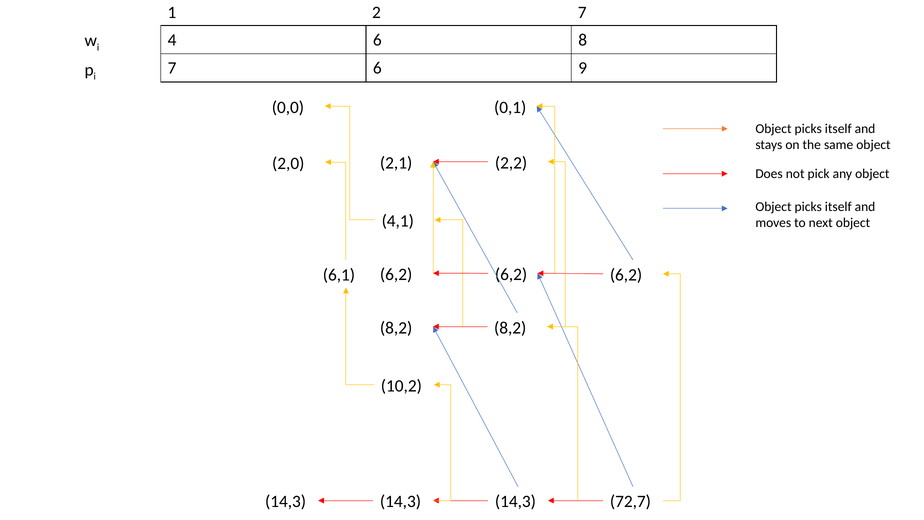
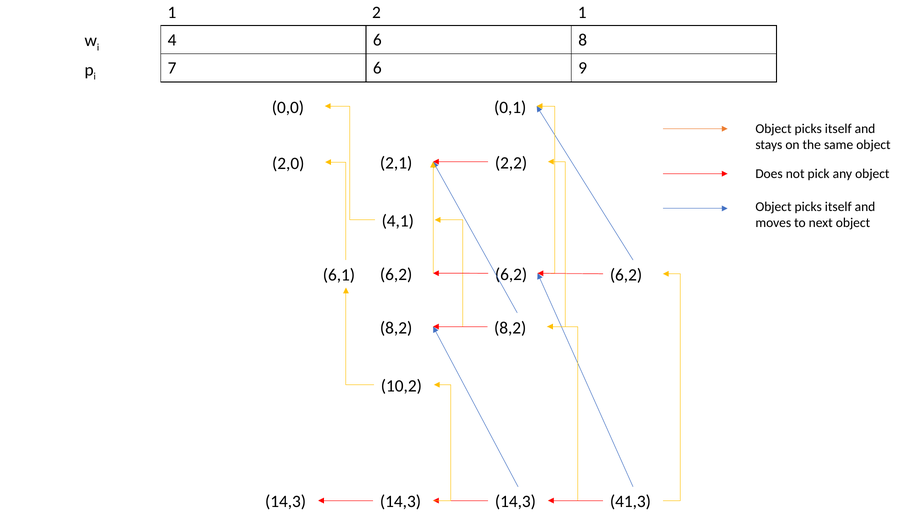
2 7: 7 -> 1
72,7: 72,7 -> 41,3
